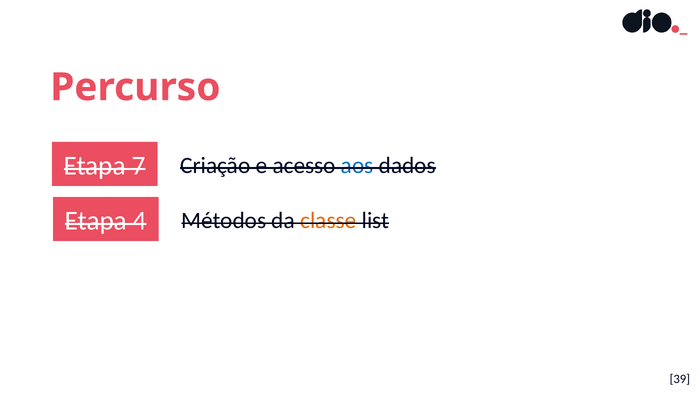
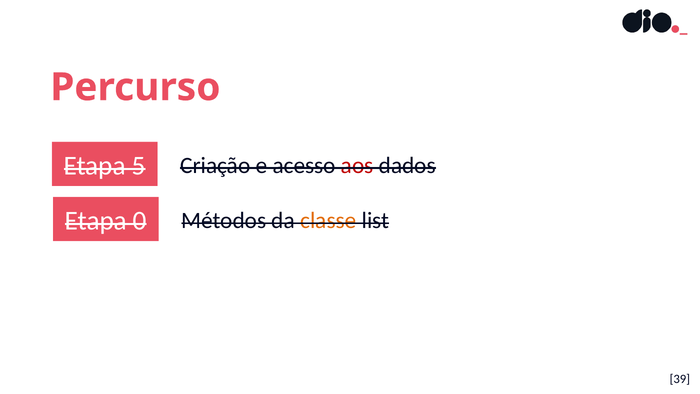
7: 7 -> 5
aos colour: blue -> red
4: 4 -> 0
